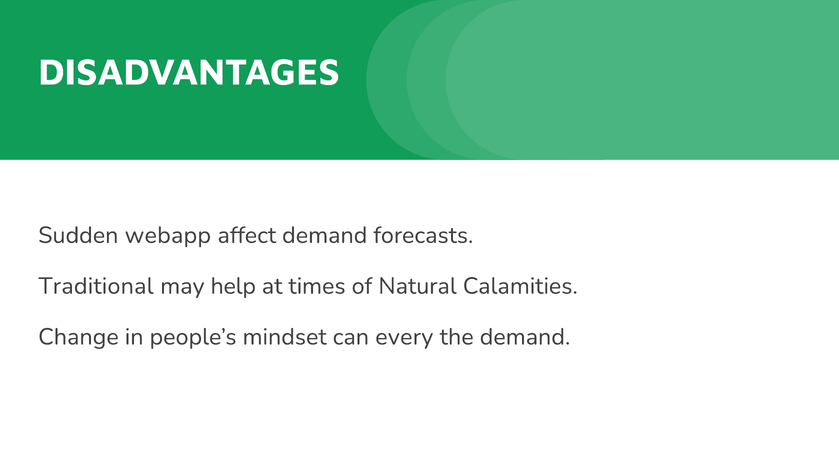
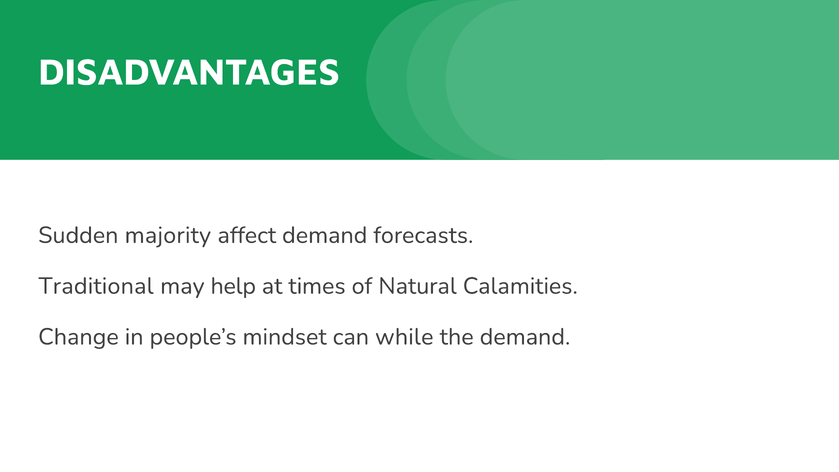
webapp: webapp -> majority
every: every -> while
